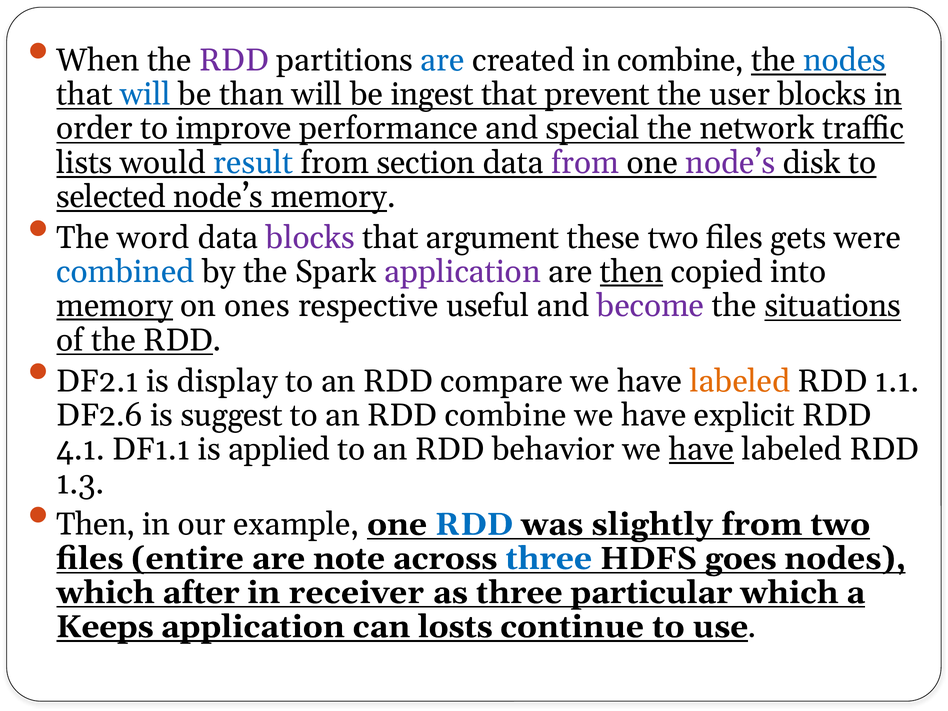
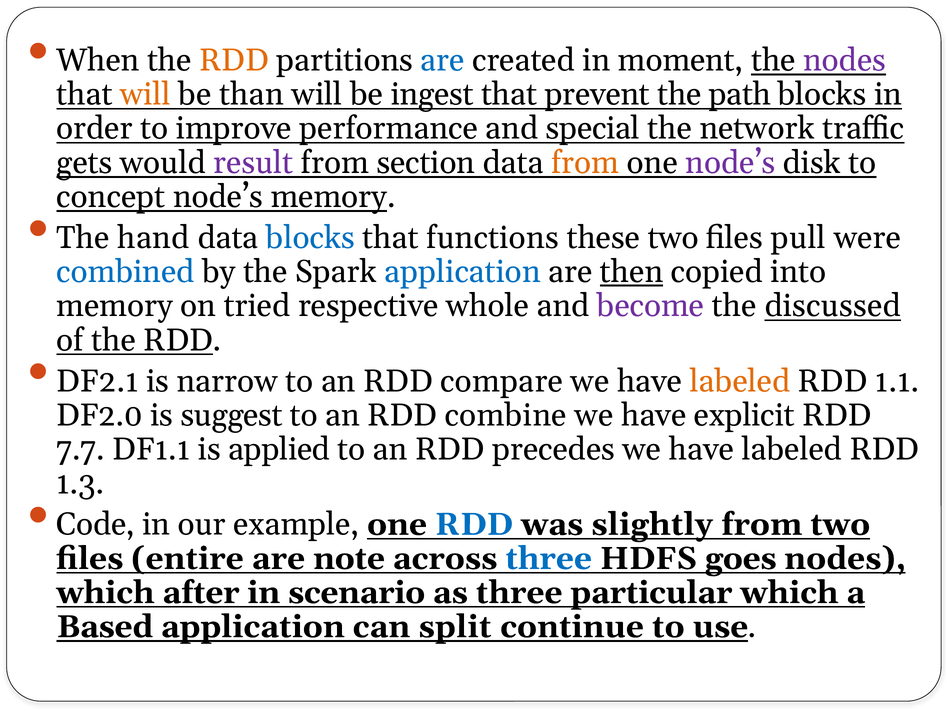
RDD at (234, 60) colour: purple -> orange
in combine: combine -> moment
nodes at (845, 60) colour: blue -> purple
will at (145, 94) colour: blue -> orange
user: user -> path
lists: lists -> gets
result colour: blue -> purple
from at (585, 163) colour: purple -> orange
selected: selected -> concept
word: word -> hand
blocks at (310, 238) colour: purple -> blue
argument: argument -> functions
gets: gets -> pull
application at (462, 272) colour: purple -> blue
memory at (115, 306) underline: present -> none
ones: ones -> tried
useful: useful -> whole
situations: situations -> discussed
display: display -> narrow
DF2.6: DF2.6 -> DF2.0
4.1: 4.1 -> 7.7
behavior: behavior -> precedes
have at (701, 449) underline: present -> none
Then at (96, 524): Then -> Code
receiver: receiver -> scenario
Keeps: Keeps -> Based
losts: losts -> split
